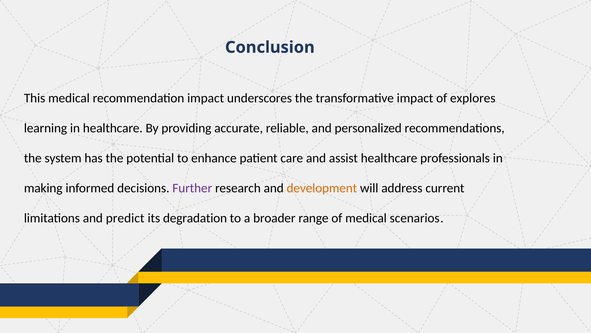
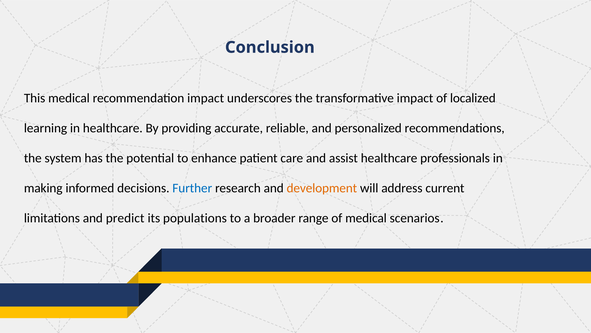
explores: explores -> localized
Further colour: purple -> blue
degradation: degradation -> populations
